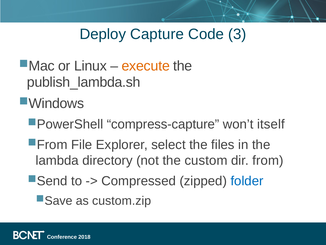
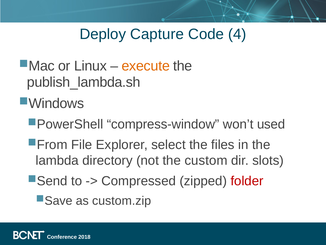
3: 3 -> 4
compress-capture: compress-capture -> compress-window
itself: itself -> used
from: from -> slots
folder colour: blue -> red
